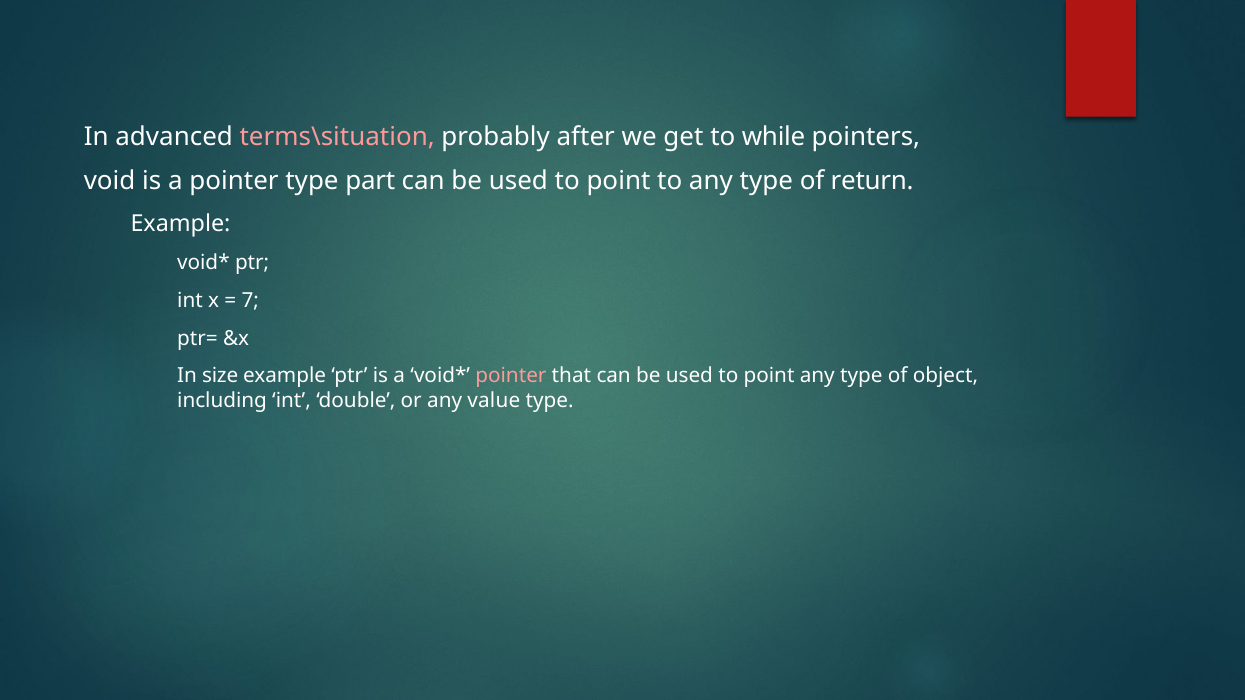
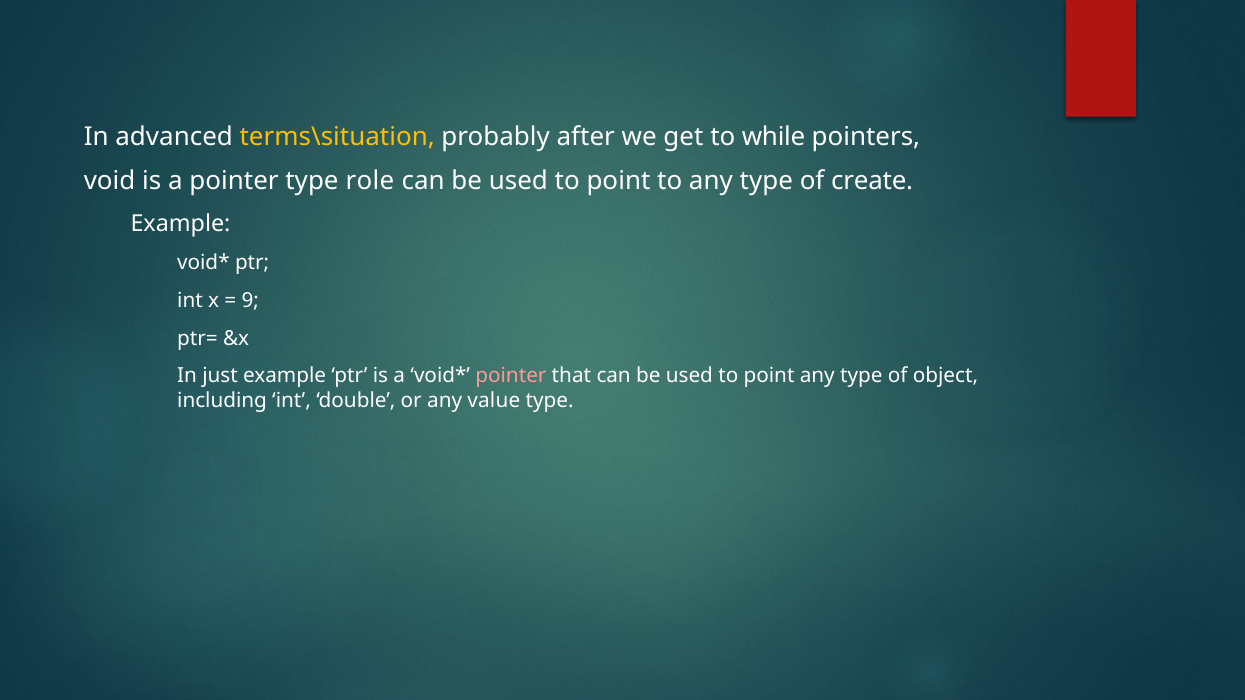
terms\situation colour: pink -> yellow
part: part -> role
return: return -> create
7: 7 -> 9
size: size -> just
